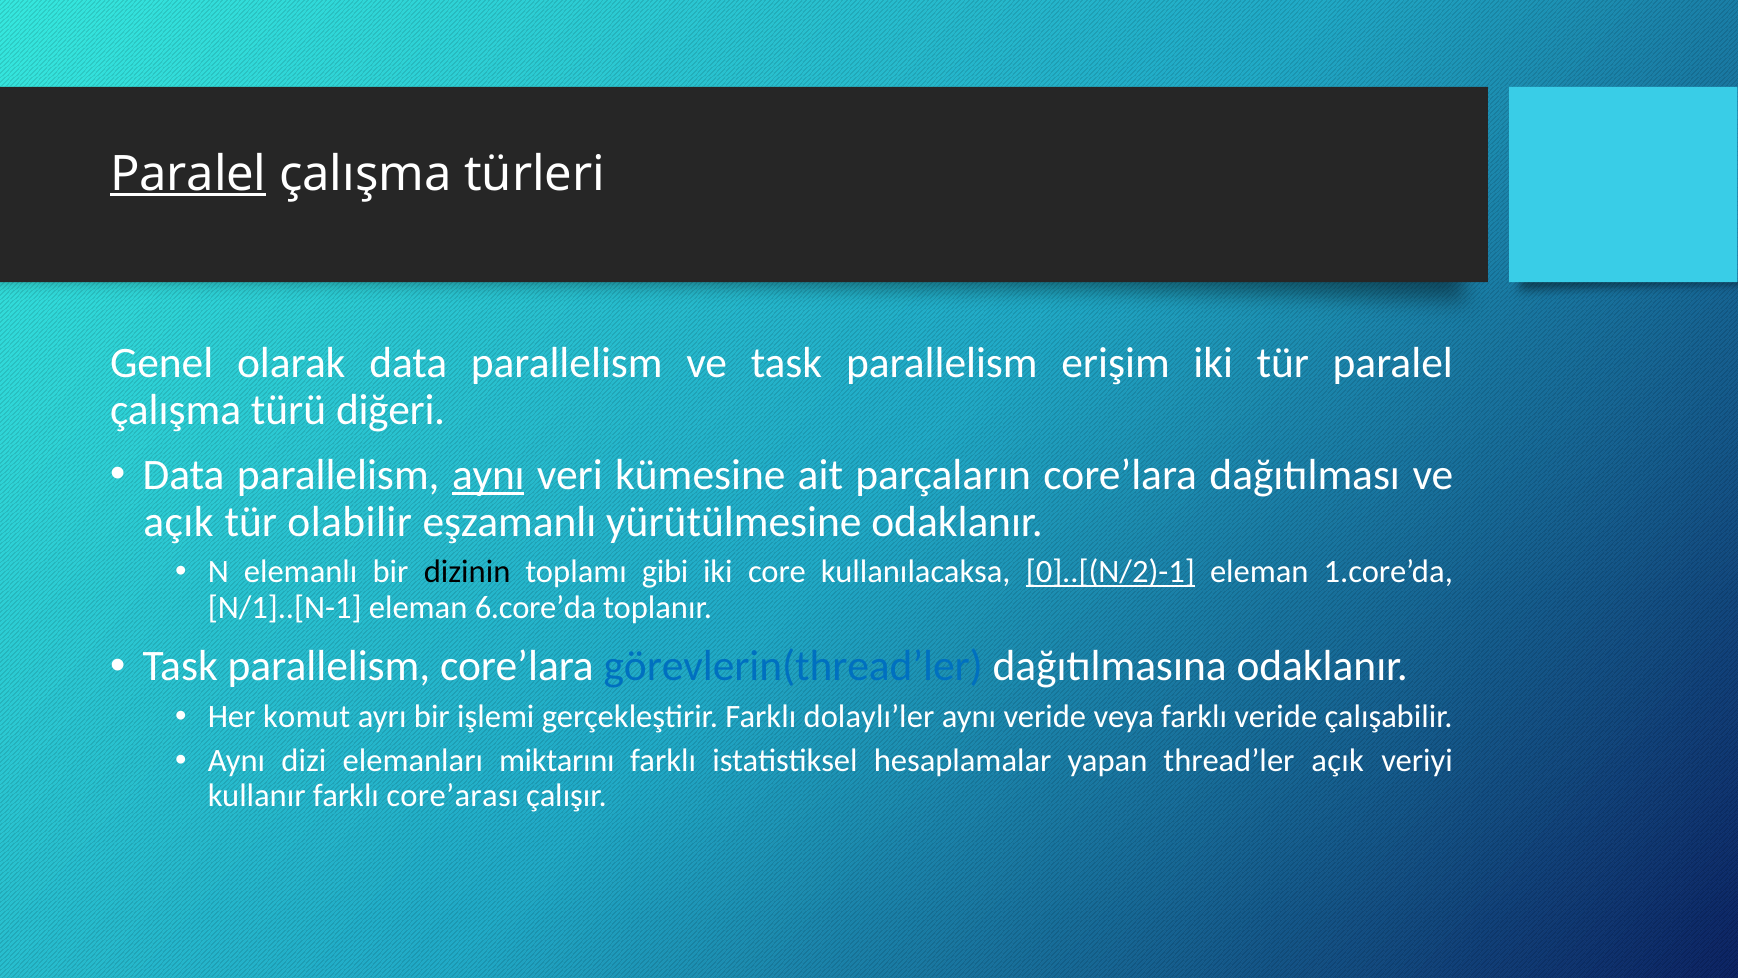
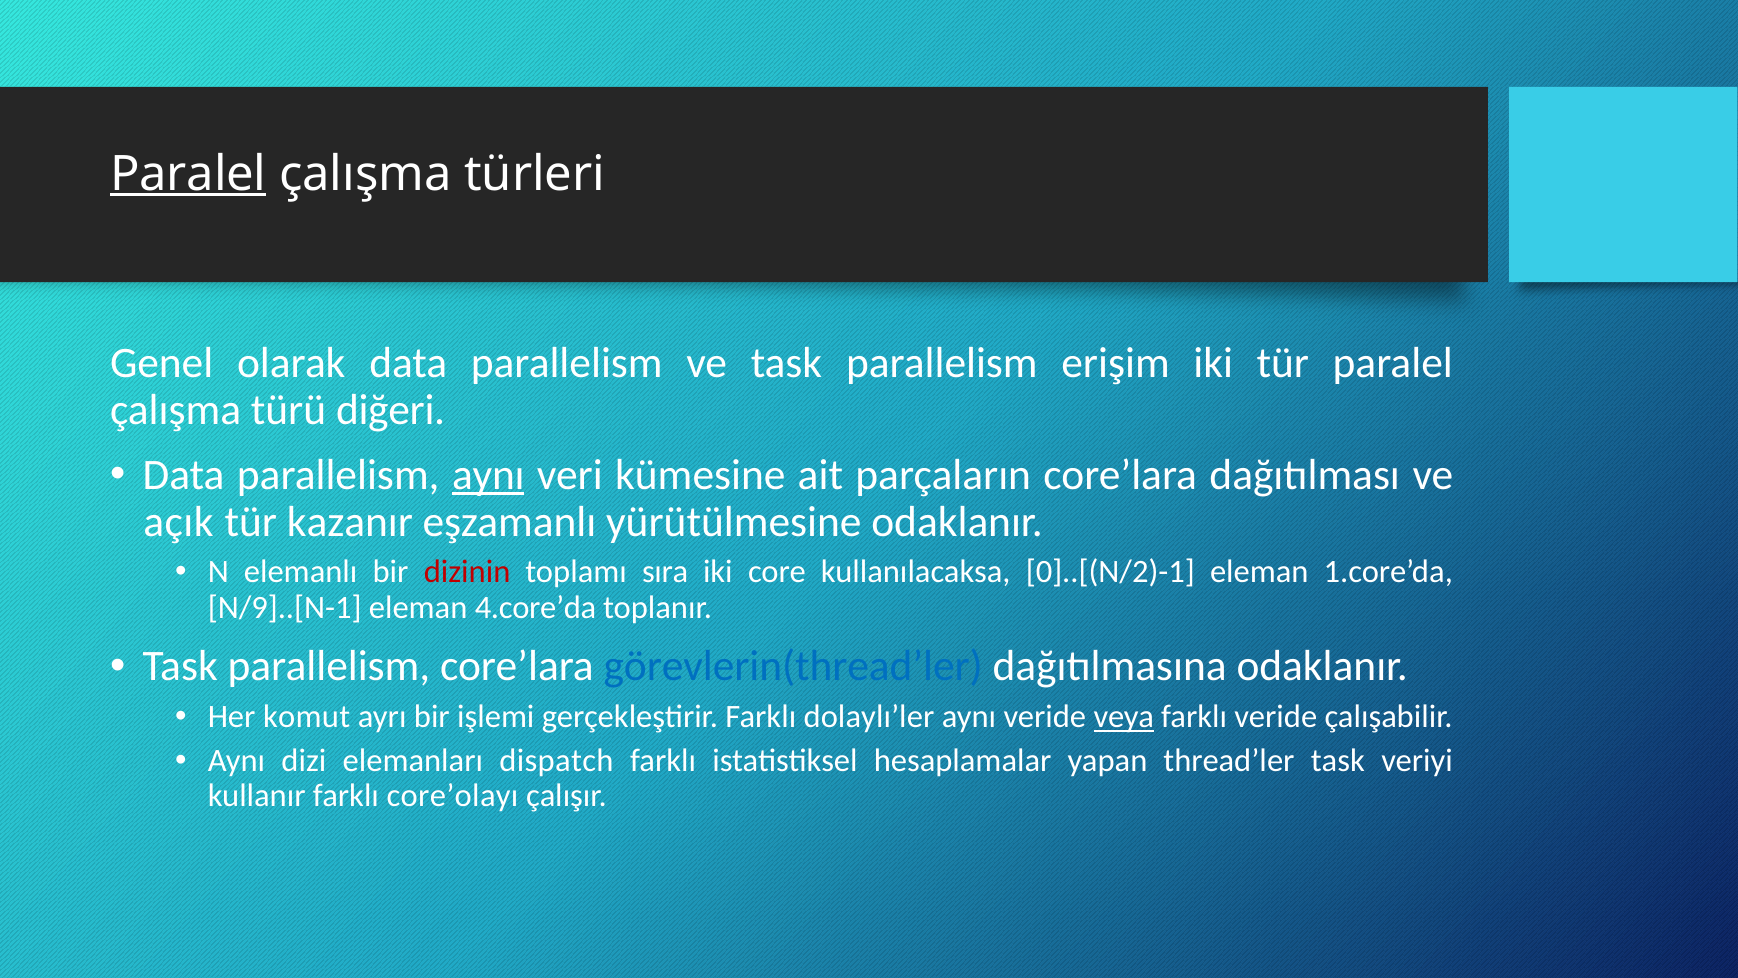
olabilir: olabilir -> kazanır
dizinin colour: black -> red
gibi: gibi -> sıra
0]..[(N/2)-1 underline: present -> none
N/1]..[N-1: N/1]..[N-1 -> N/9]..[N-1
6.core’da: 6.core’da -> 4.core’da
veya underline: none -> present
miktarını: miktarını -> dispatch
thread’ler açık: açık -> task
core’arası: core’arası -> core’olayı
